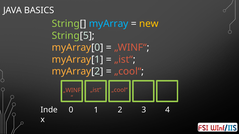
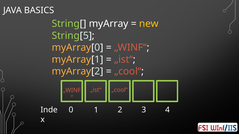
myArray colour: light blue -> white
